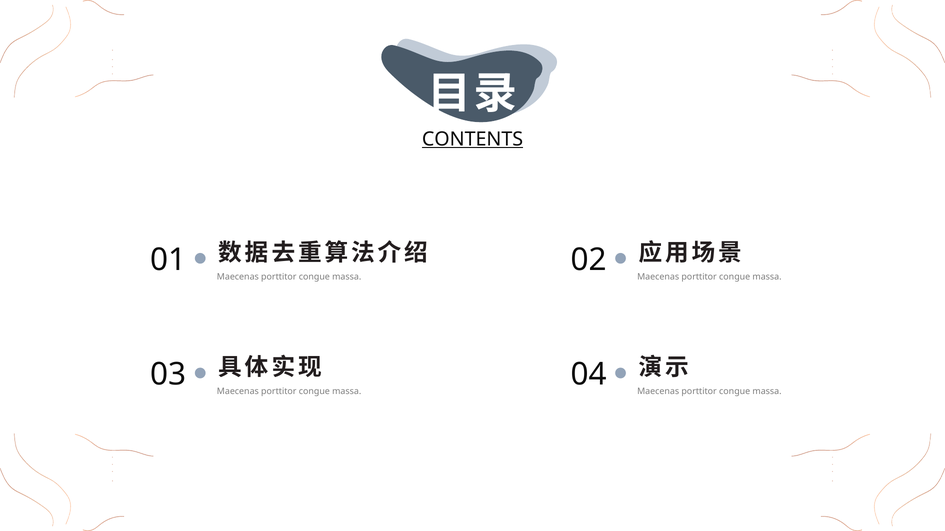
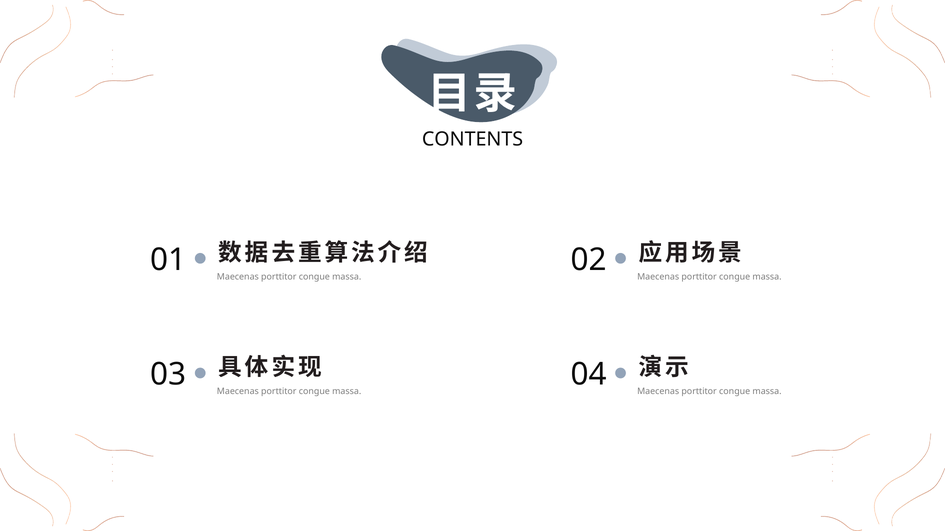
CONTENTS underline: present -> none
